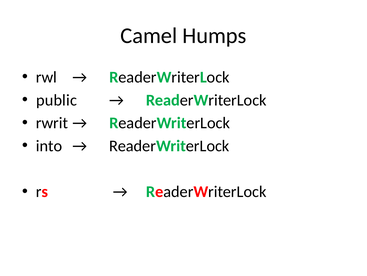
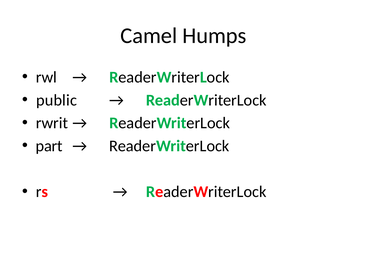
into: into -> part
